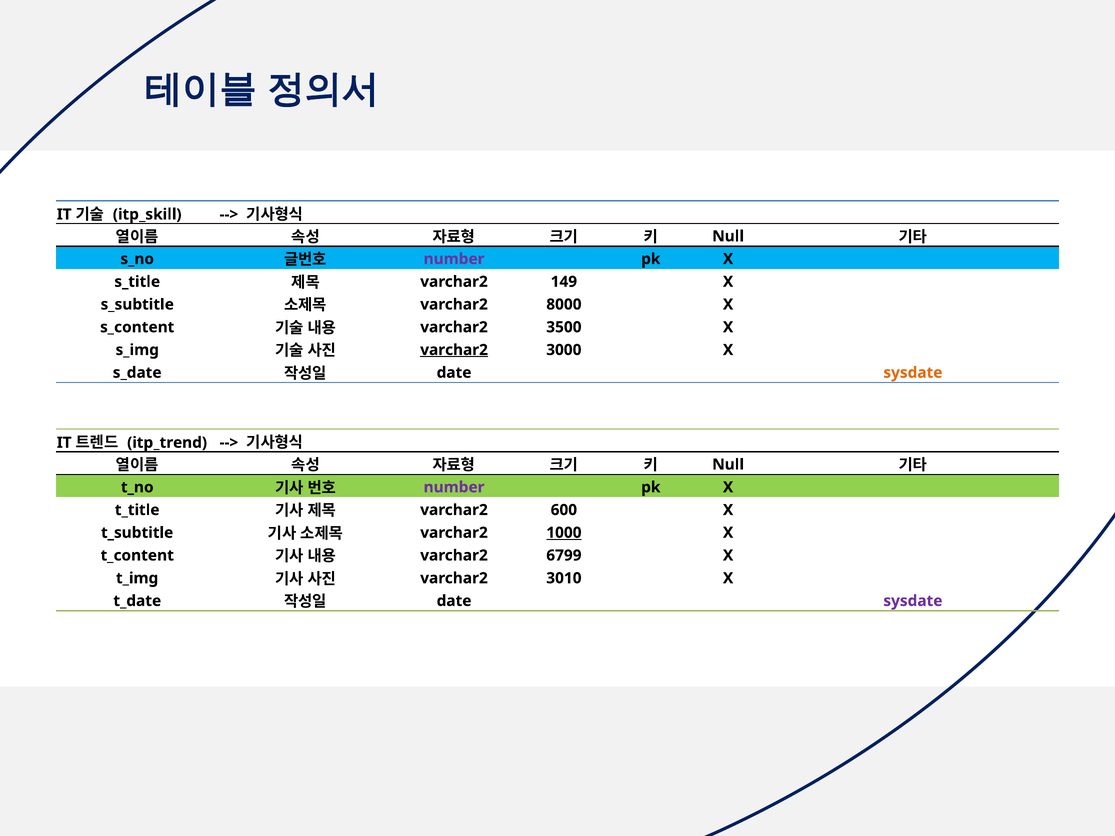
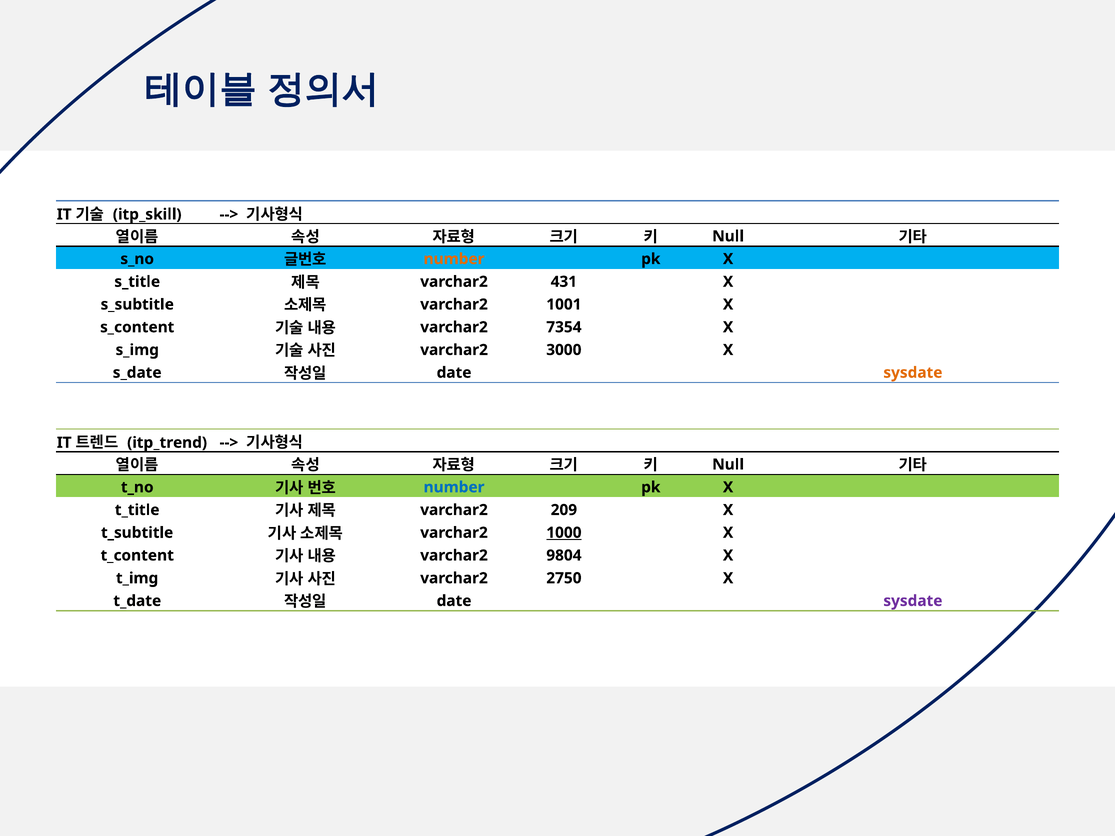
number at (454, 259) colour: purple -> orange
149: 149 -> 431
8000: 8000 -> 1001
3500: 3500 -> 7354
varchar2 at (454, 350) underline: present -> none
number at (454, 487) colour: purple -> blue
600: 600 -> 209
6799: 6799 -> 9804
3010: 3010 -> 2750
